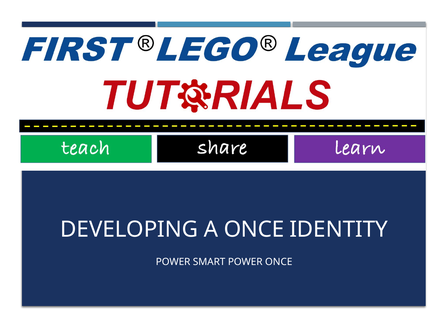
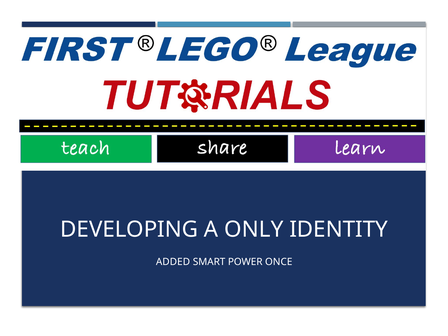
A ONCE: ONCE -> ONLY
POWER at (173, 262): POWER -> ADDED
